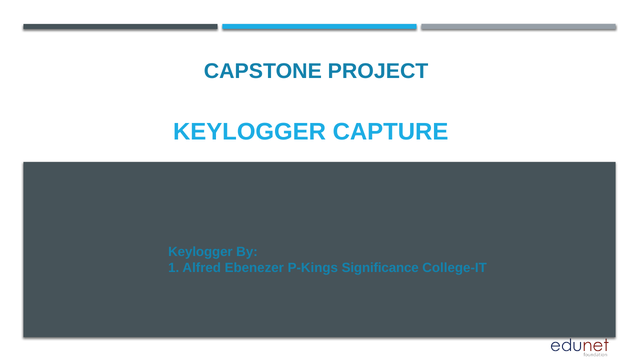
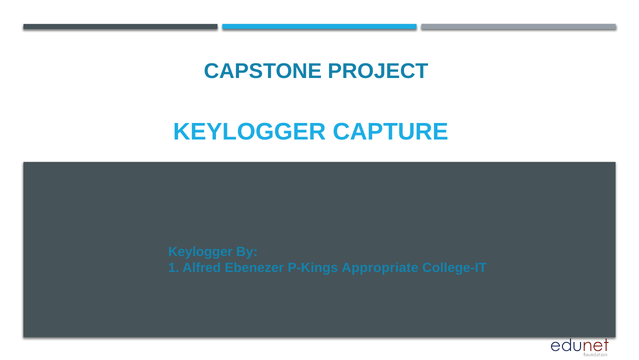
Significance: Significance -> Appropriate
